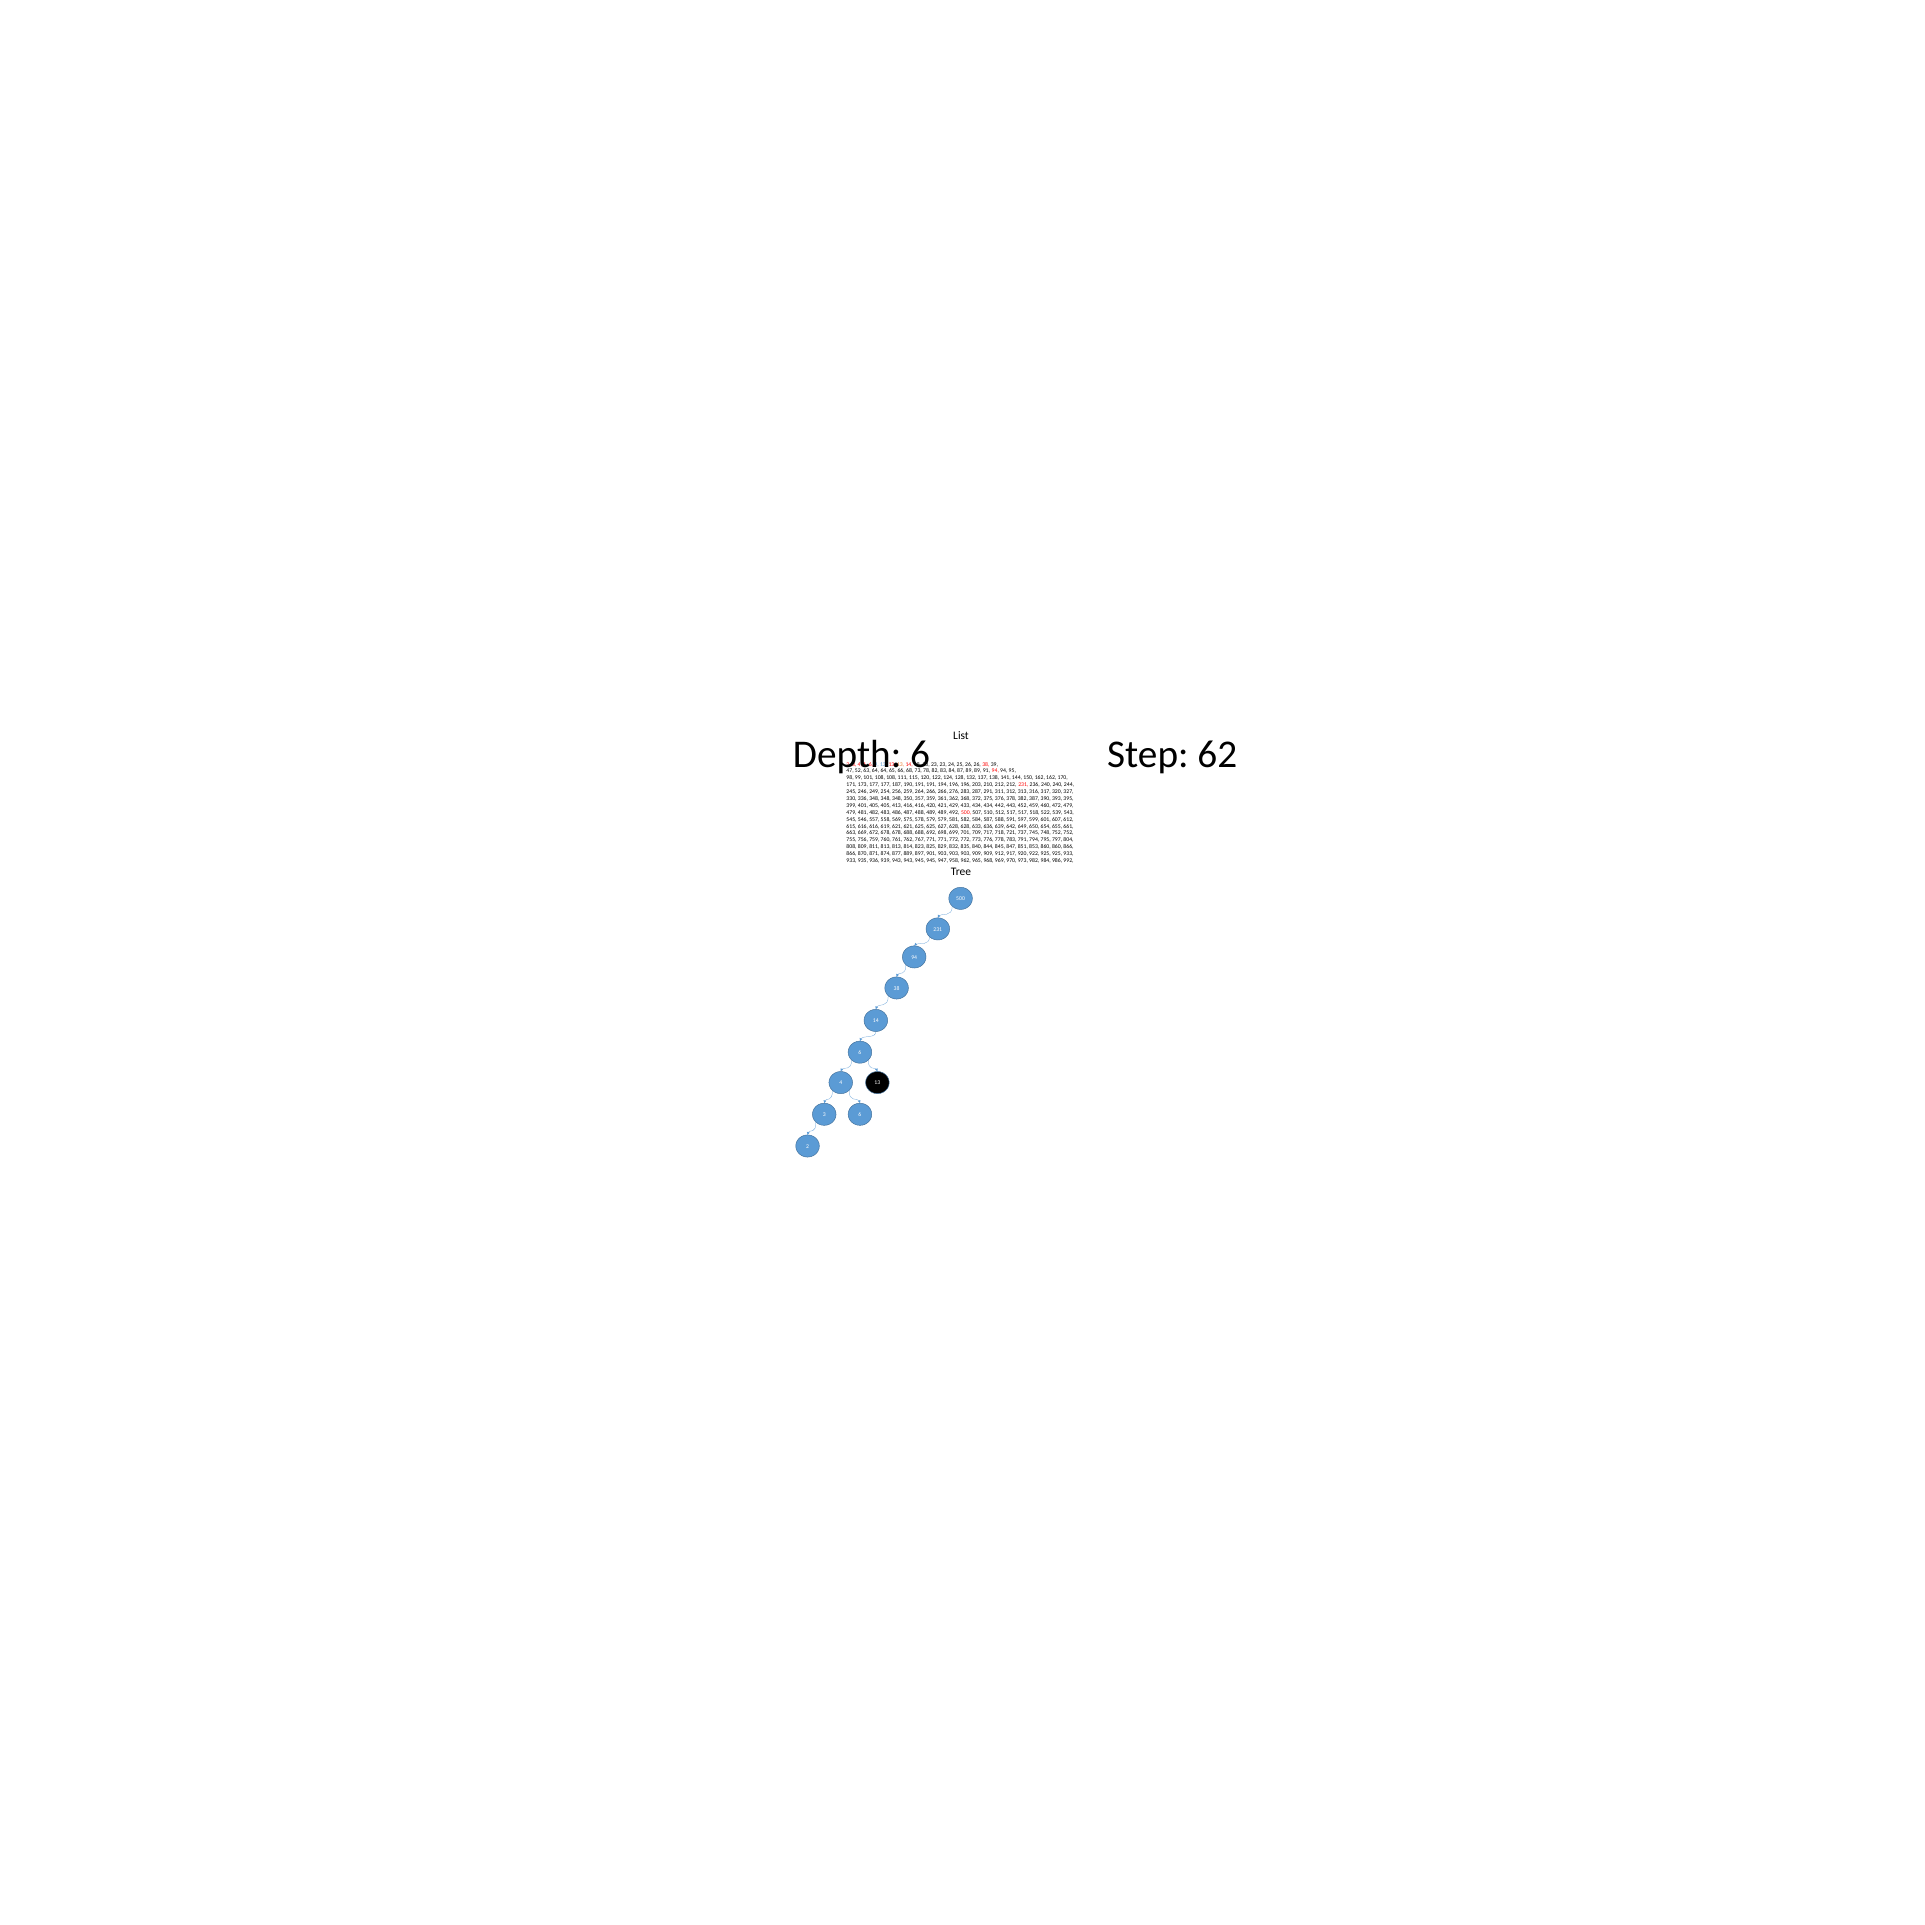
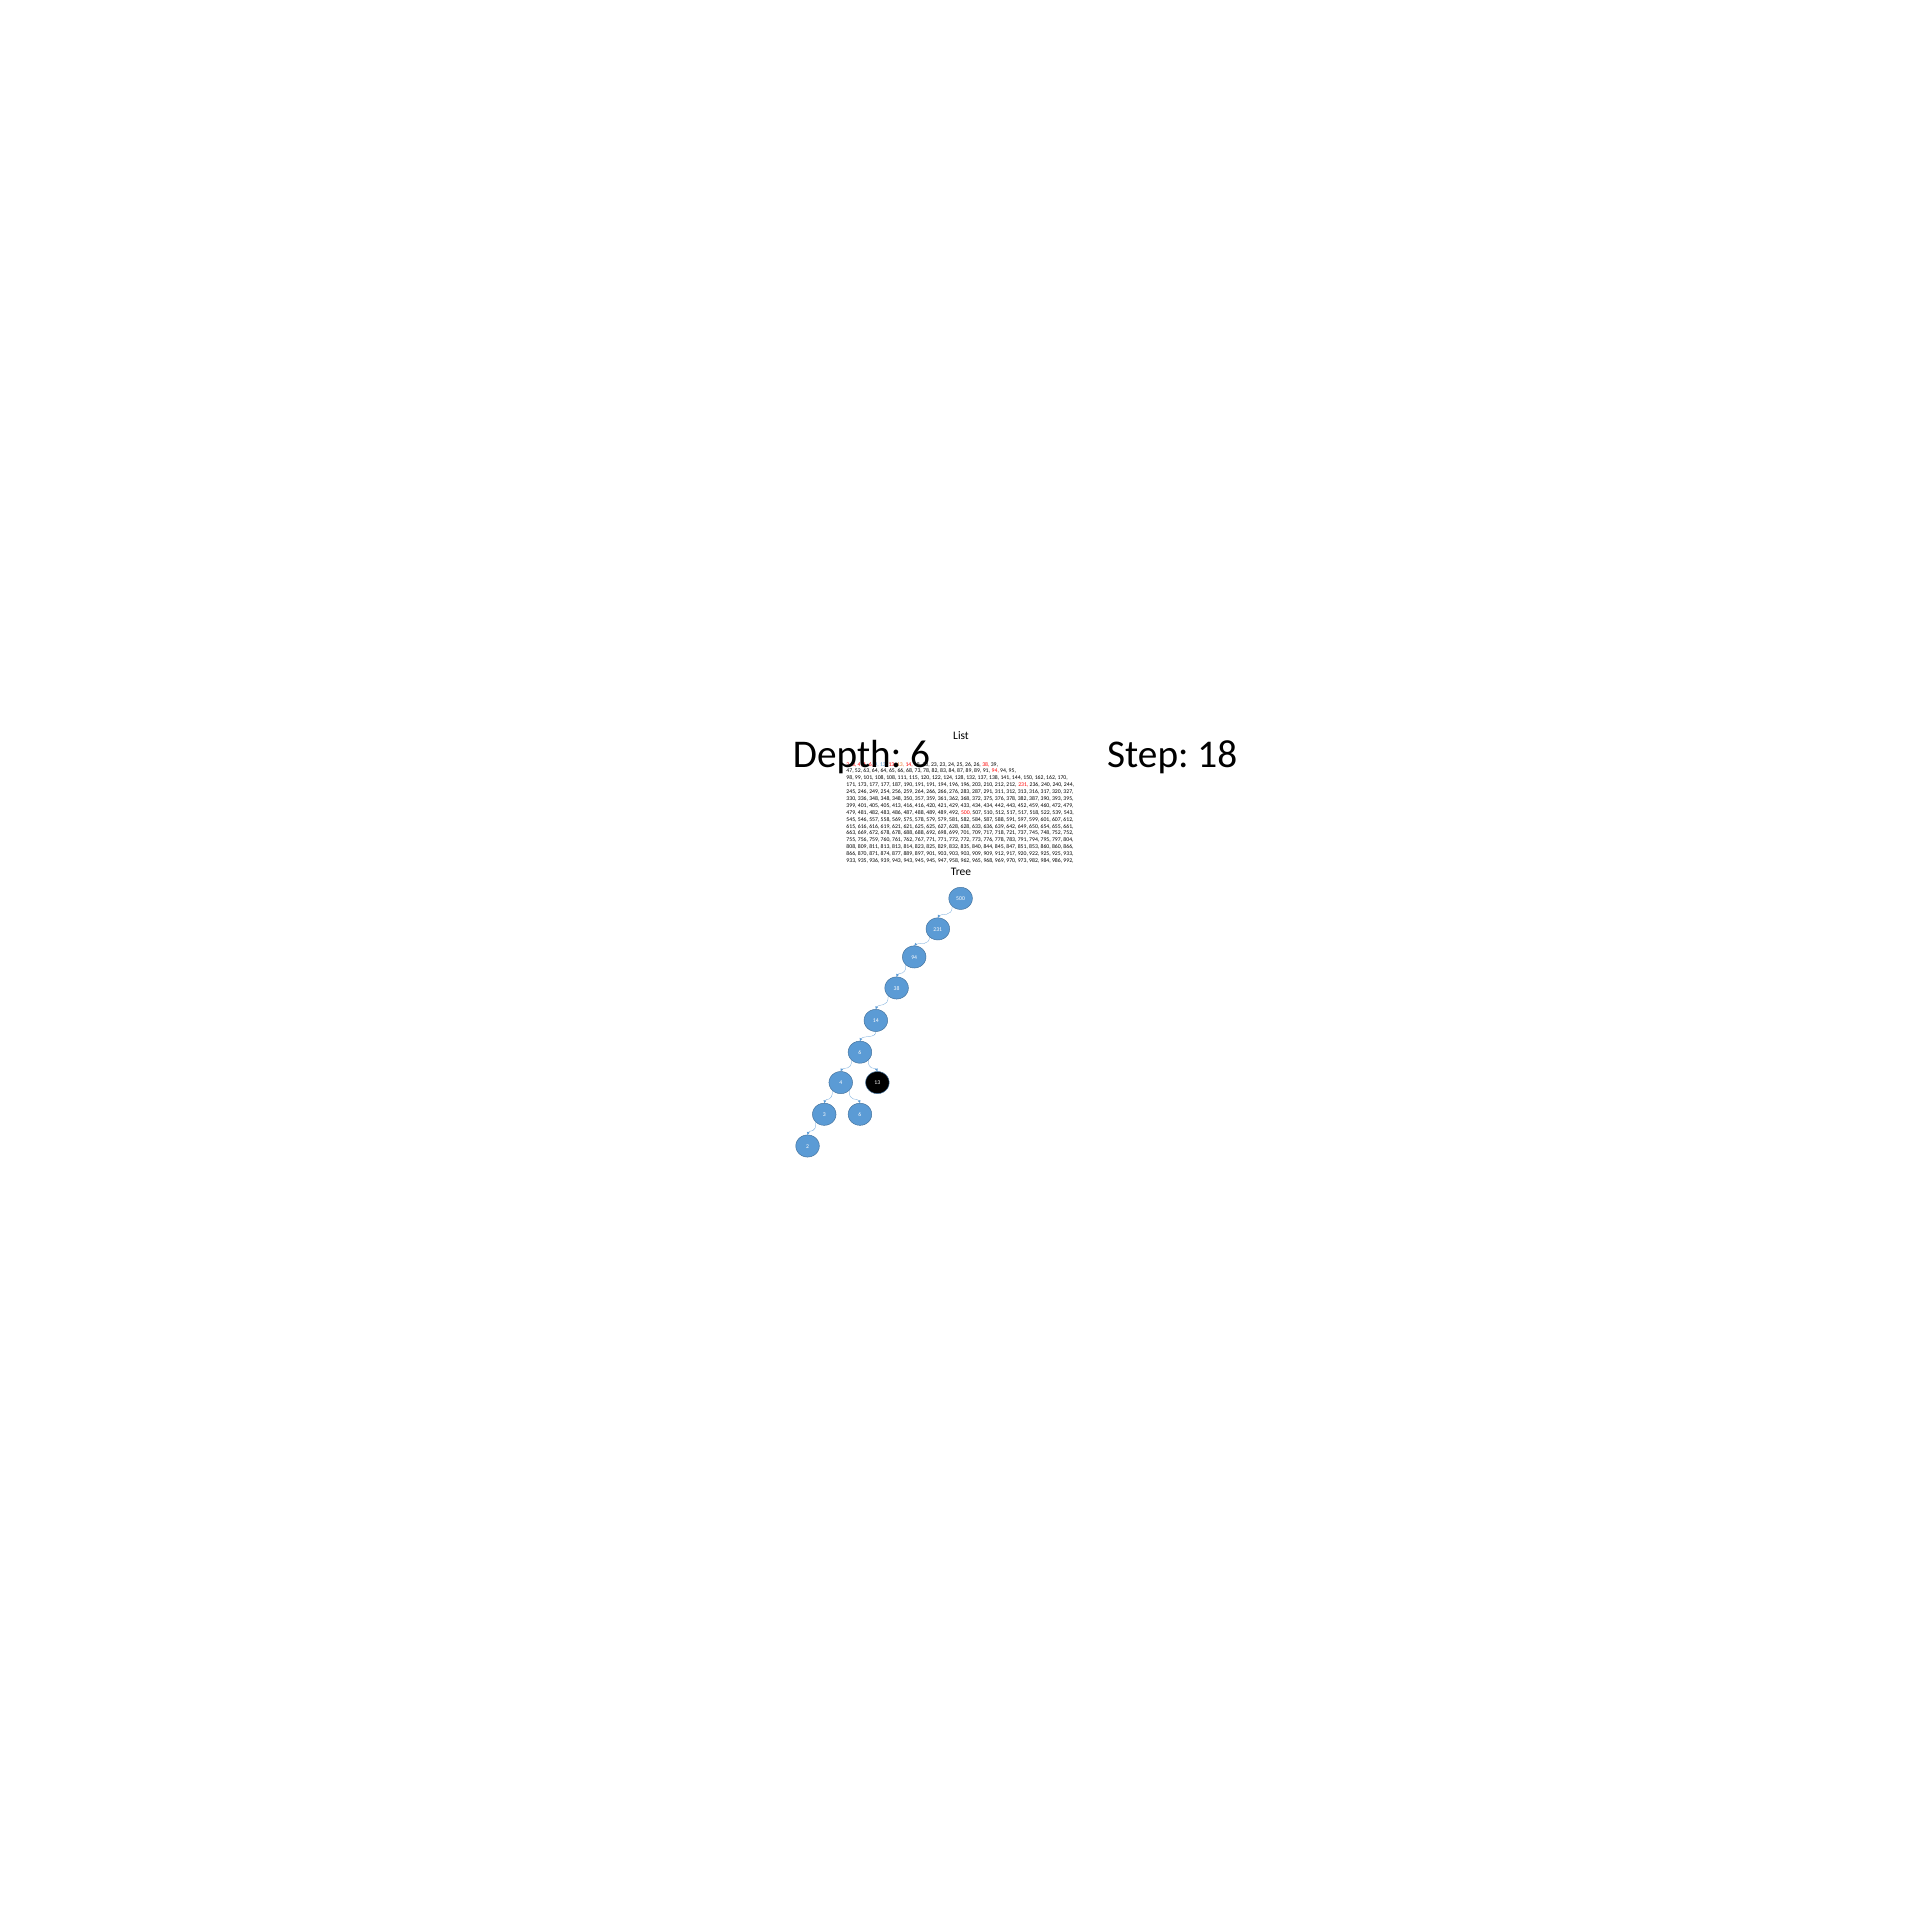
Step 62: 62 -> 18
